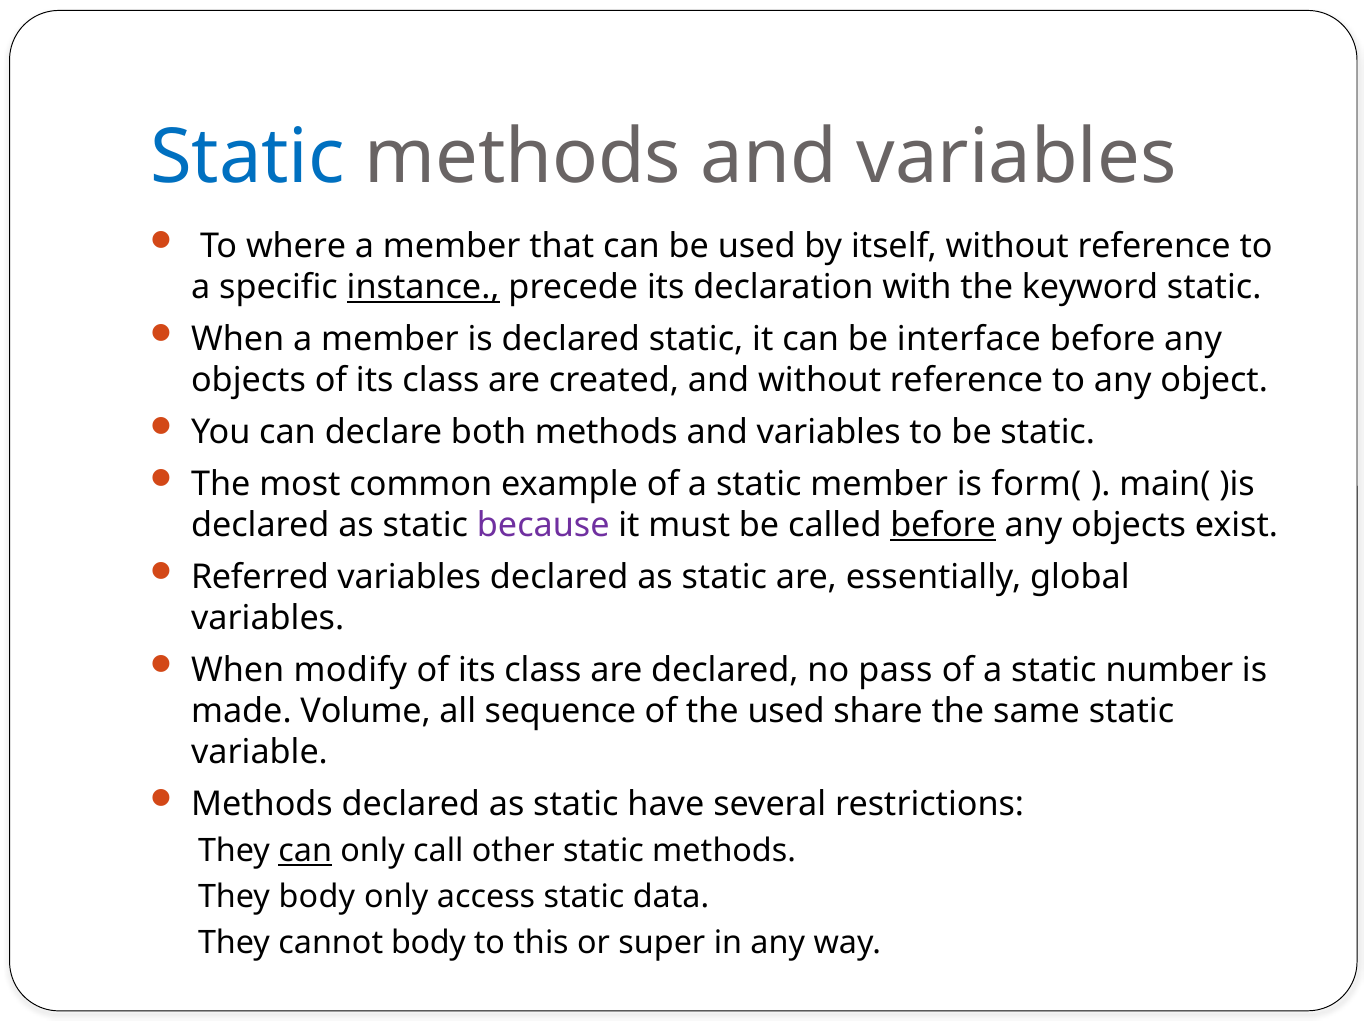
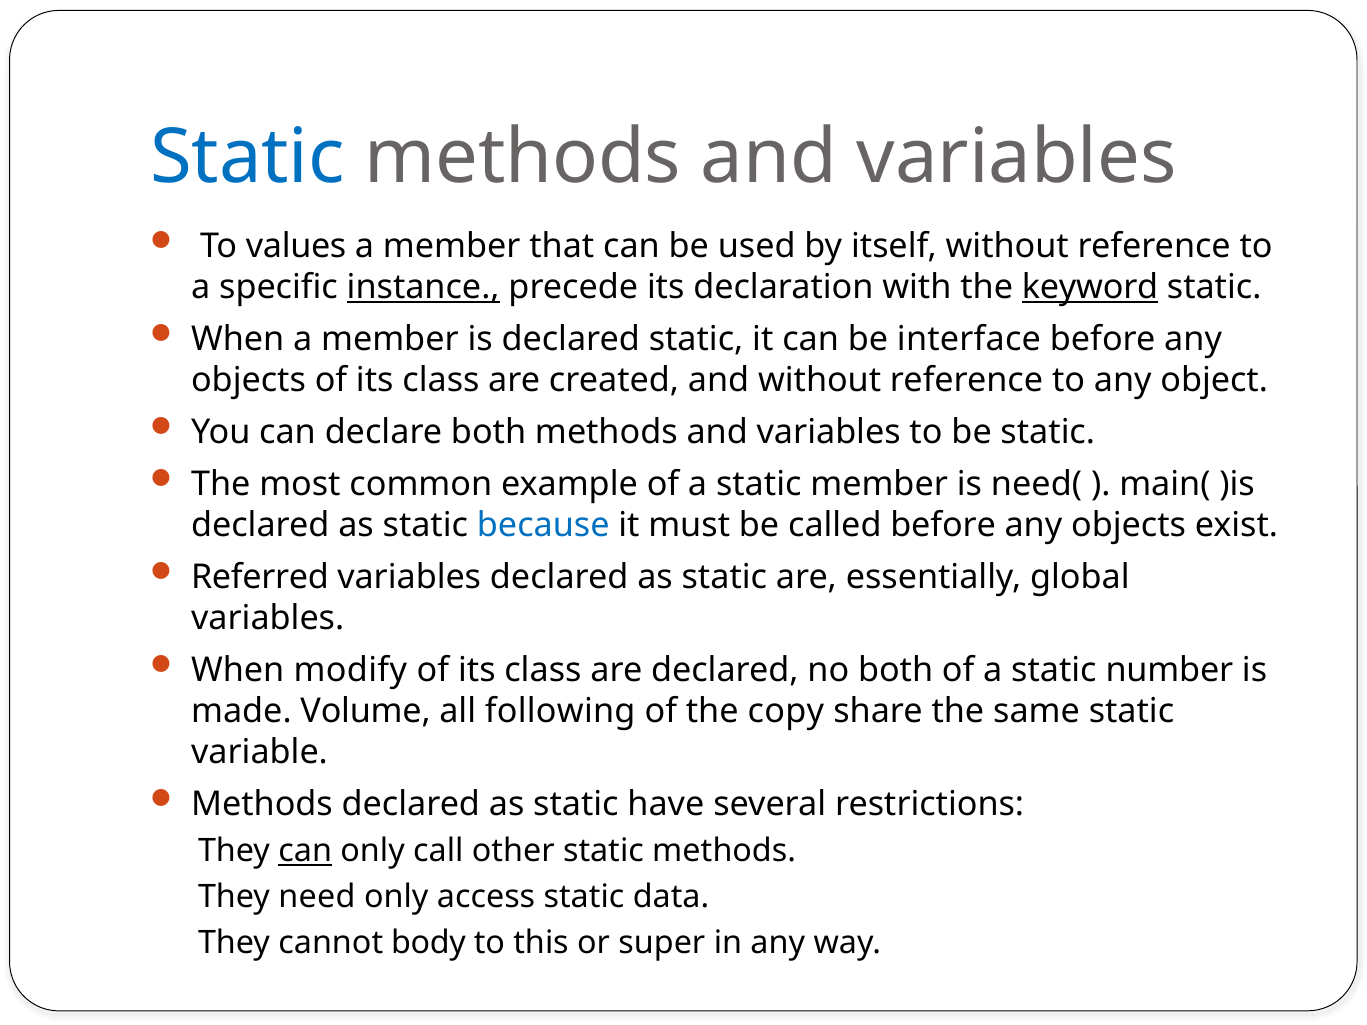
where: where -> values
keyword underline: none -> present
form(: form( -> need(
because colour: purple -> blue
before at (943, 525) underline: present -> none
no pass: pass -> both
sequence: sequence -> following
the used: used -> copy
They body: body -> need
